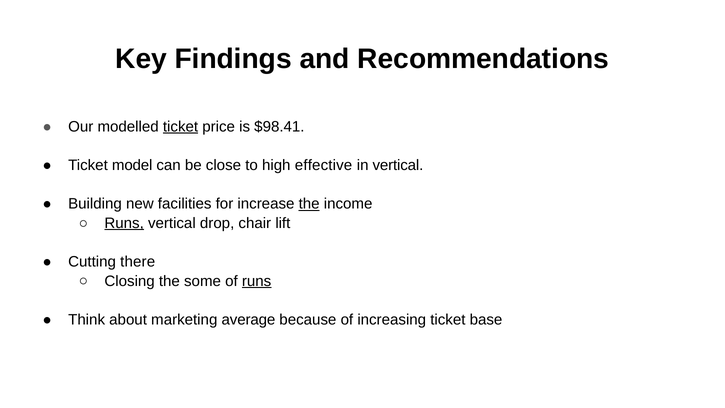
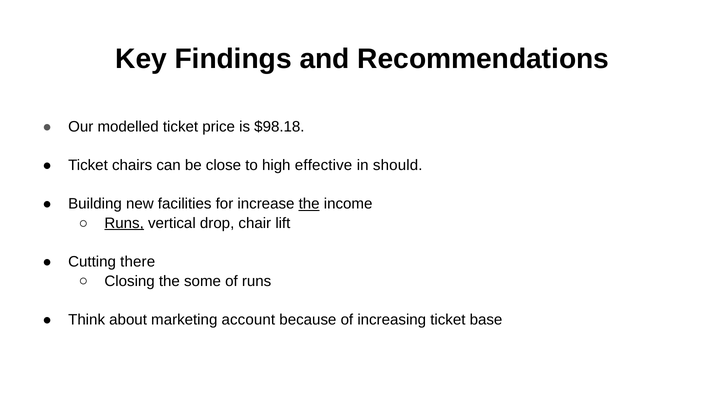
ticket at (181, 127) underline: present -> none
$98.41: $98.41 -> $98.18
model: model -> chairs
in vertical: vertical -> should
runs at (257, 281) underline: present -> none
average: average -> account
